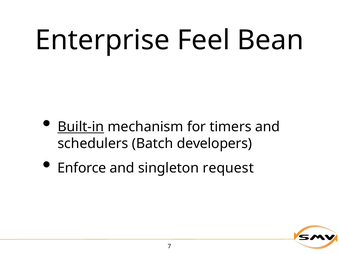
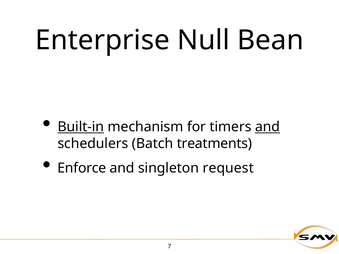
Feel: Feel -> Null
and at (268, 127) underline: none -> present
developers: developers -> treatments
